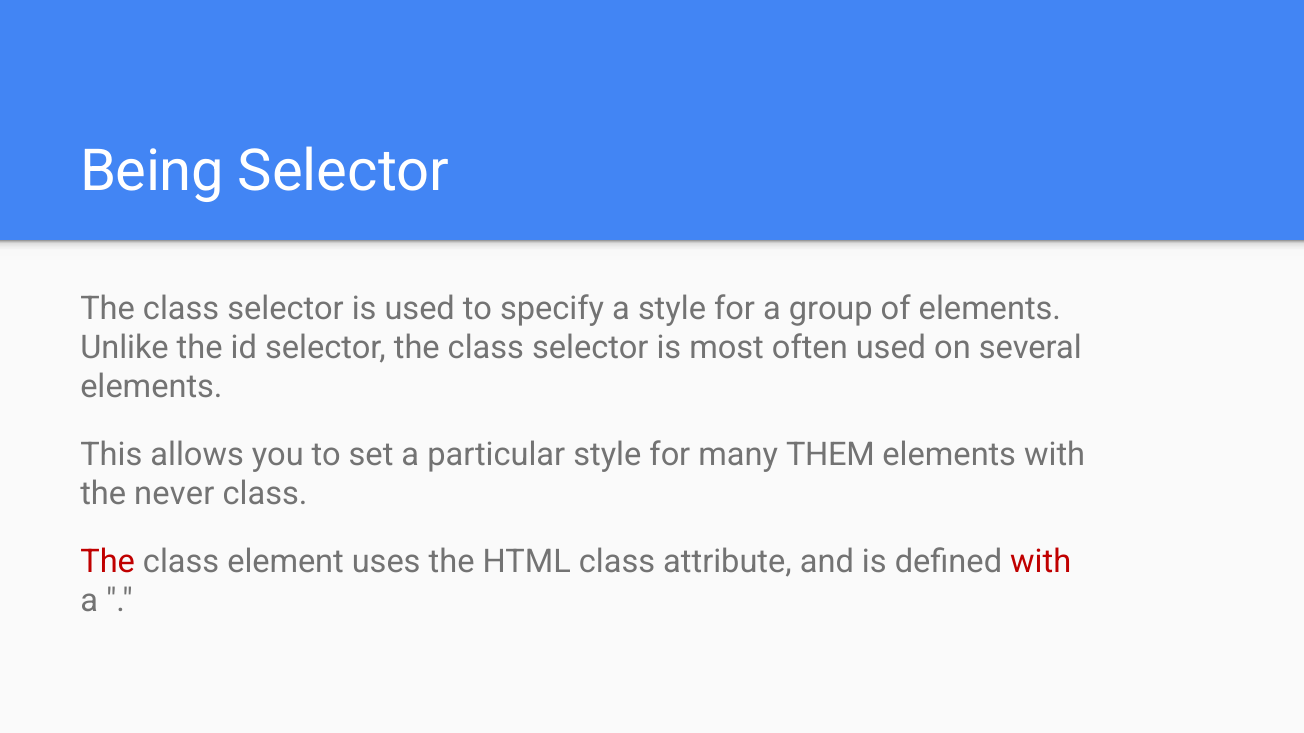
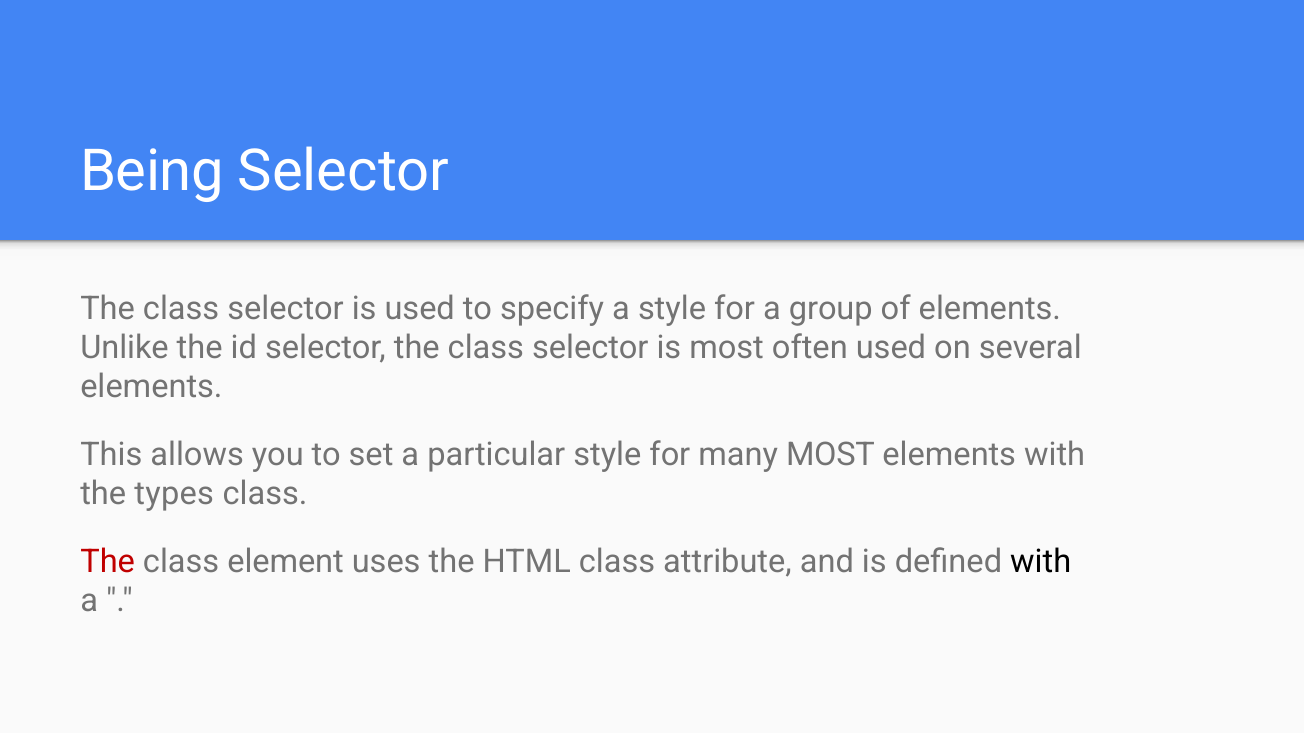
many THEM: THEM -> MOST
never: never -> types
with at (1041, 562) colour: red -> black
